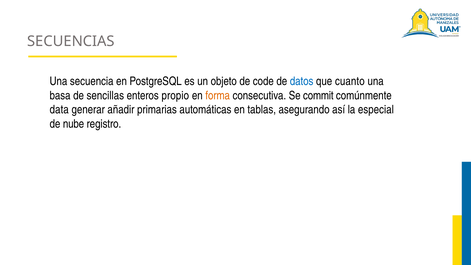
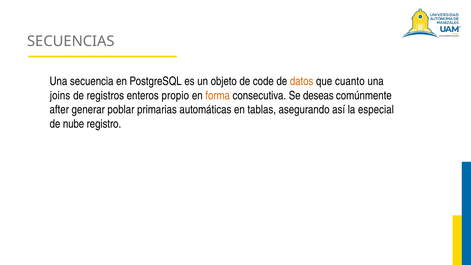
datos colour: blue -> orange
basa: basa -> joins
sencillas: sencillas -> registros
commit: commit -> deseas
data: data -> after
añadir: añadir -> poblar
